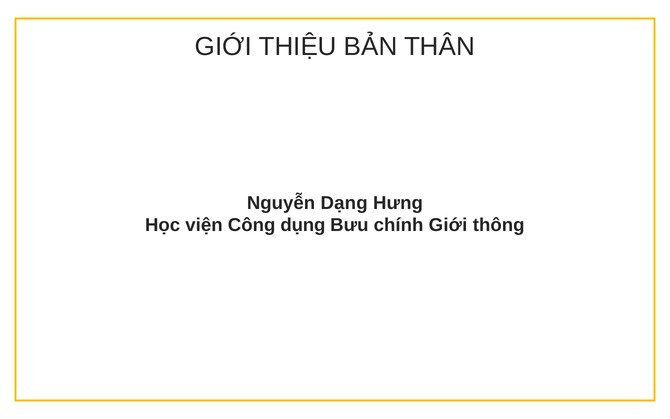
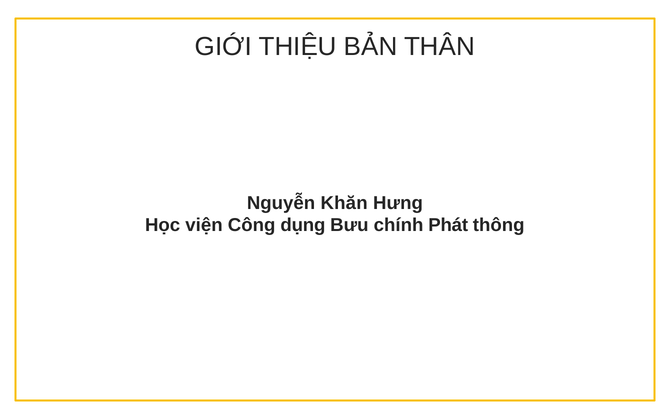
Dạng: Dạng -> Khăn
chính Giới: Giới -> Phát
